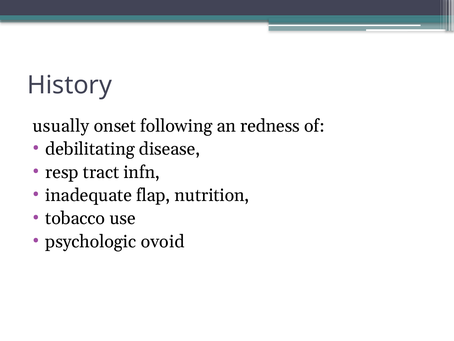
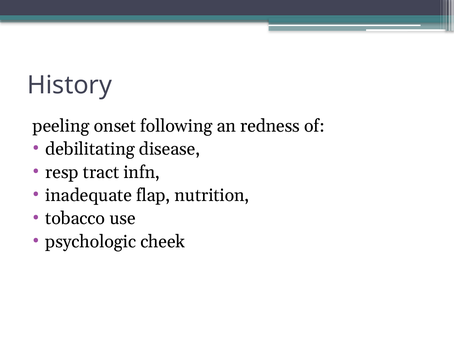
usually: usually -> peeling
ovoid: ovoid -> cheek
